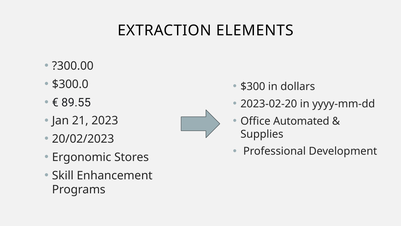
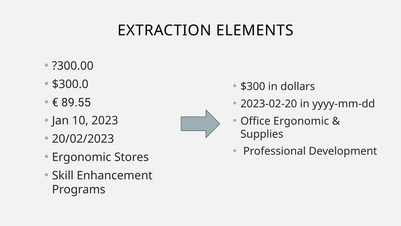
21: 21 -> 10
Office Automated: Automated -> Ergonomic
